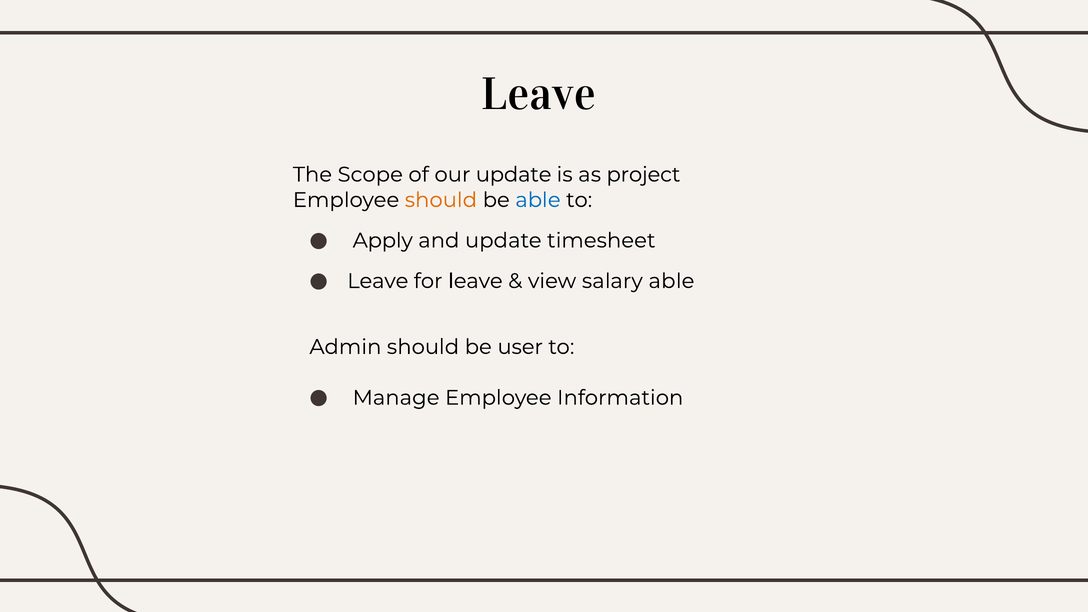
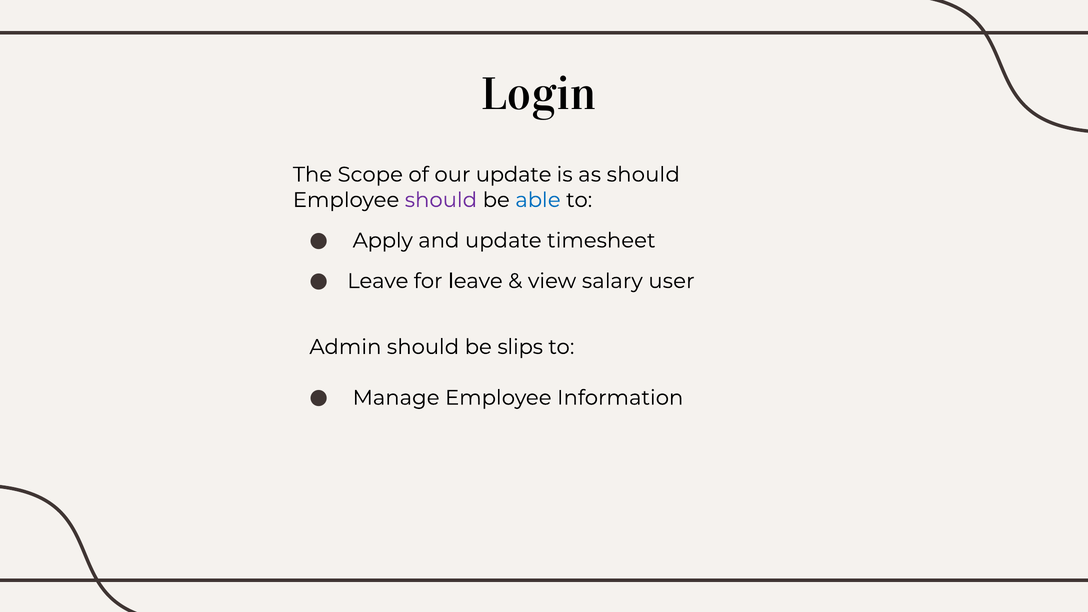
Leave at (539, 94): Leave -> Login
as project: project -> should
should at (441, 200) colour: orange -> purple
salary able: able -> user
user: user -> slips
